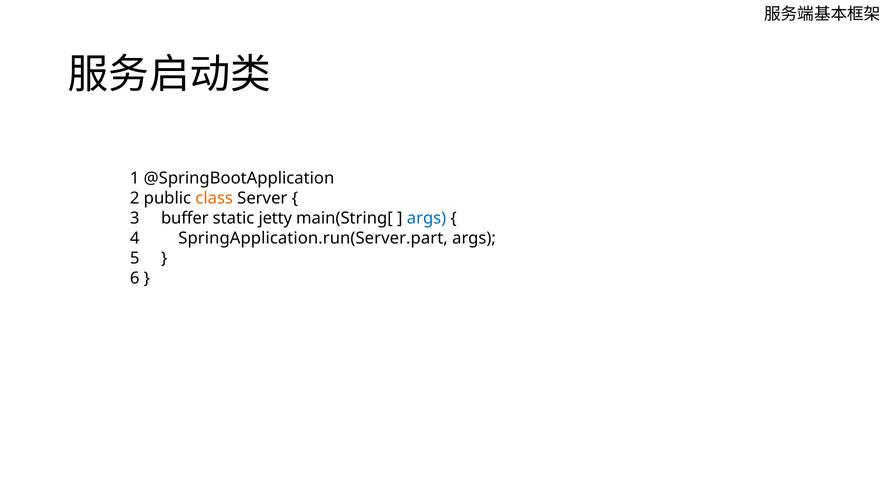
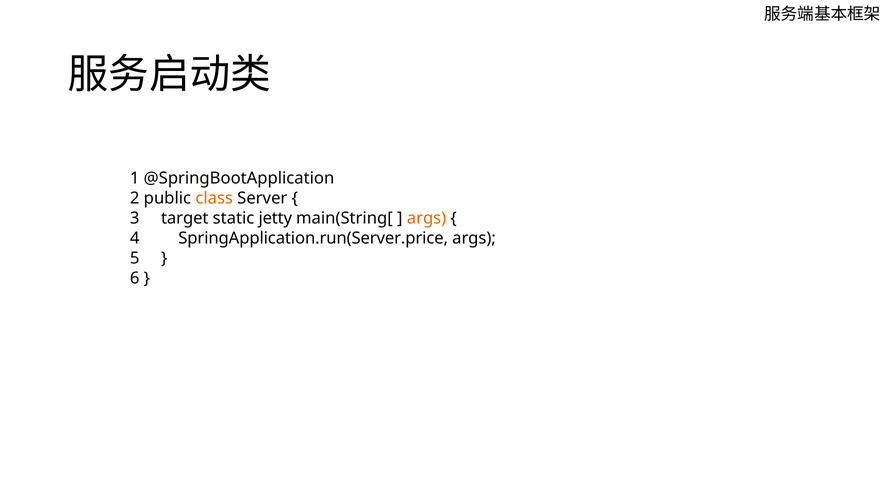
buffer: buffer -> target
args at (427, 218) colour: blue -> orange
SpringApplication.run(Server.part: SpringApplication.run(Server.part -> SpringApplication.run(Server.price
